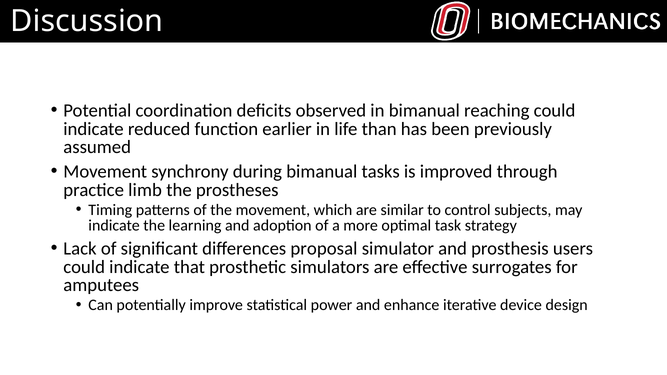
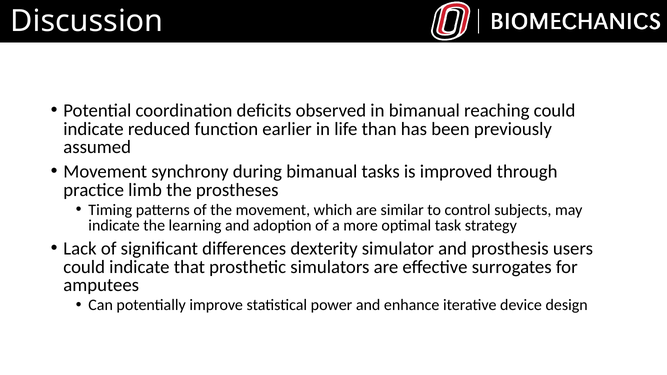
proposal: proposal -> dexterity
